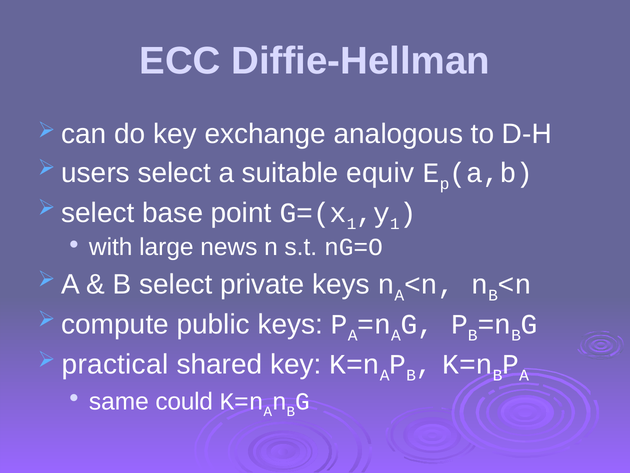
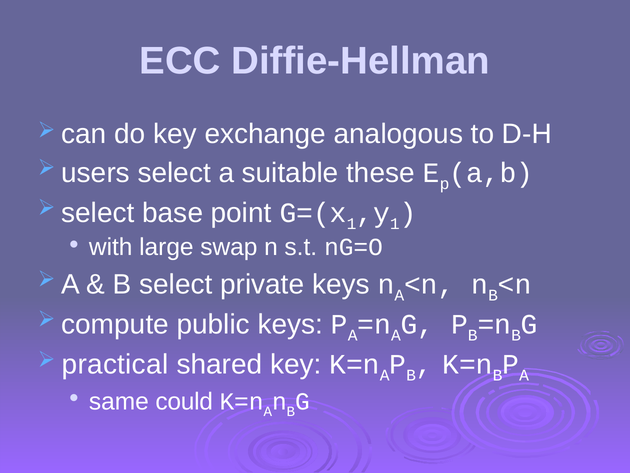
equiv: equiv -> these
news: news -> swap
